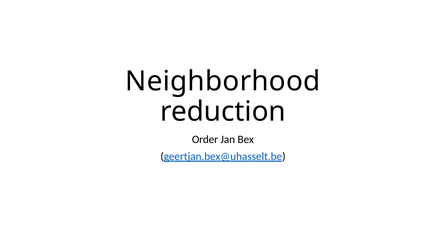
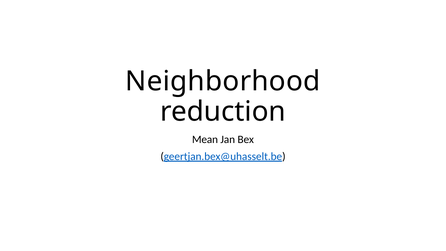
Order: Order -> Mean
